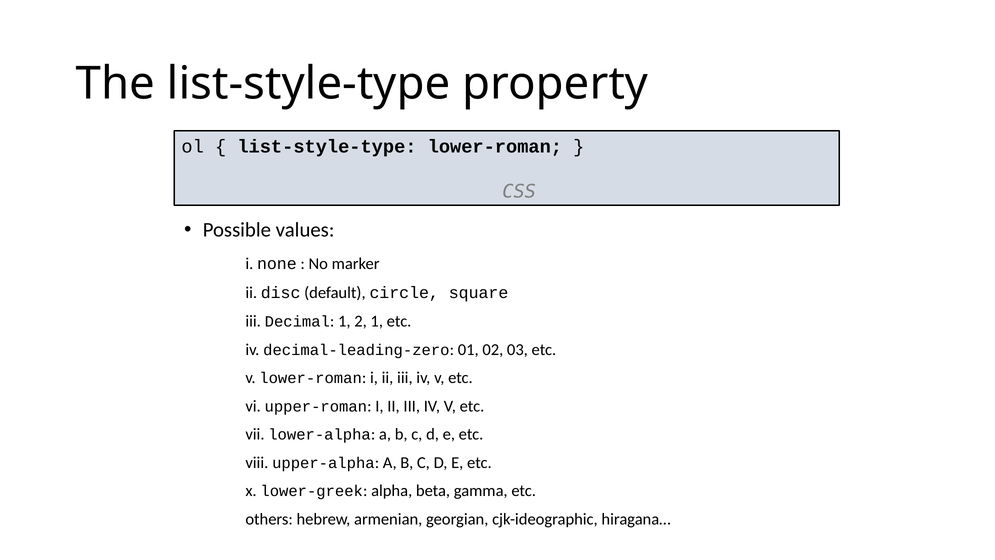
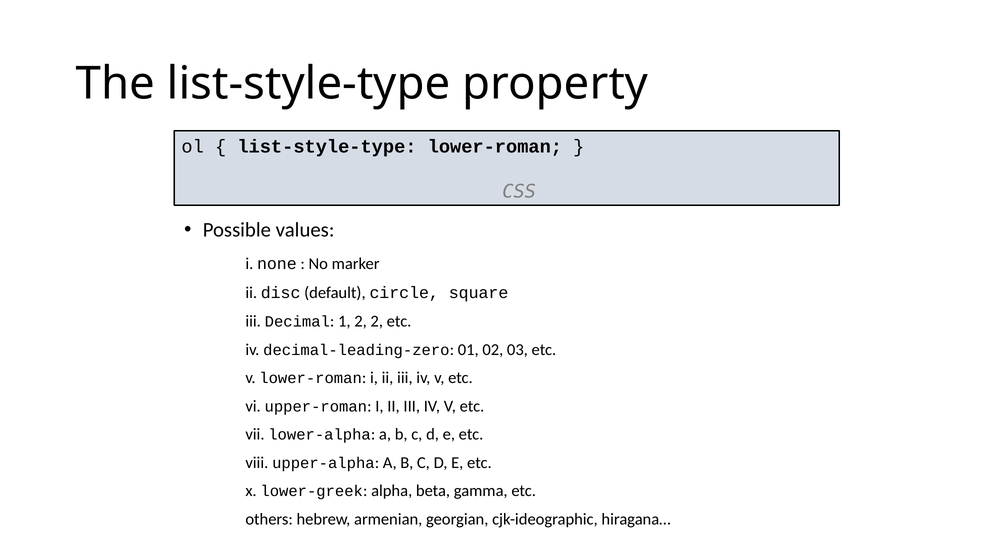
2 1: 1 -> 2
